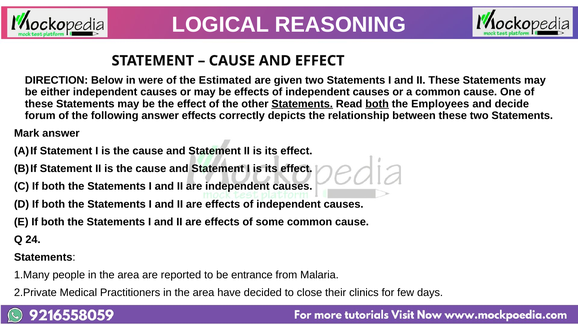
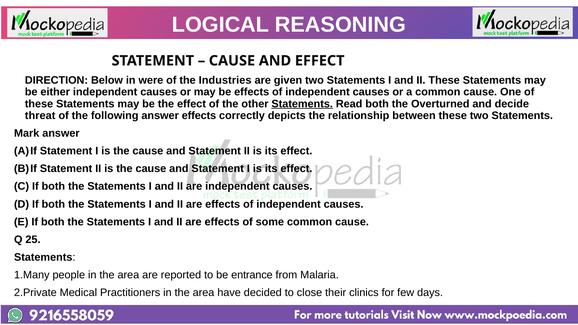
Estimated: Estimated -> Industries
both at (377, 104) underline: present -> none
Employees: Employees -> Overturned
forum: forum -> threat
24: 24 -> 25
